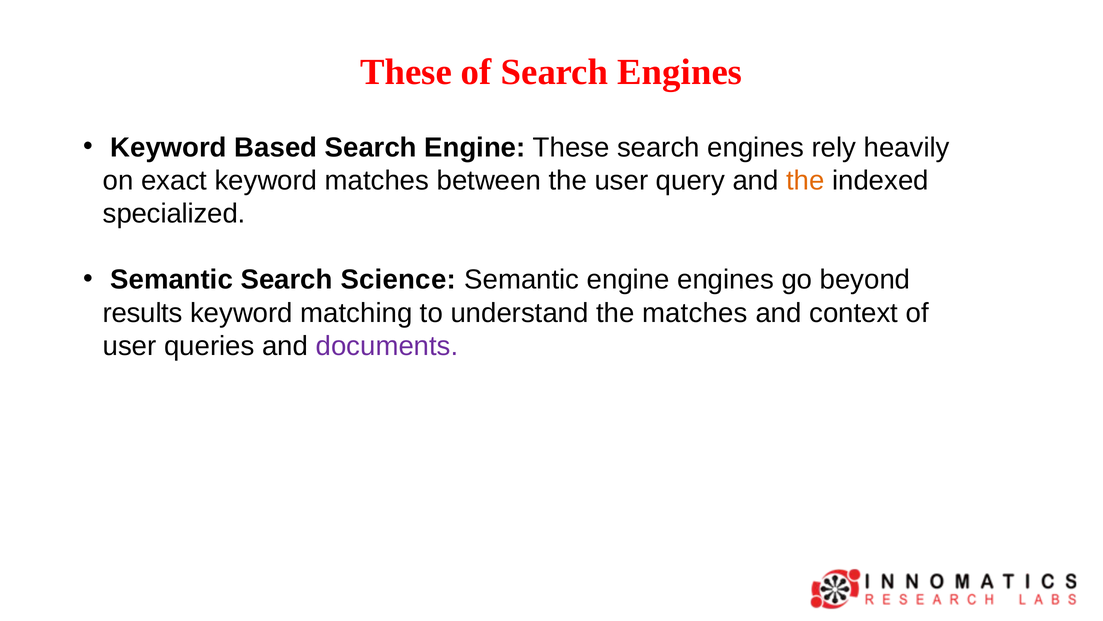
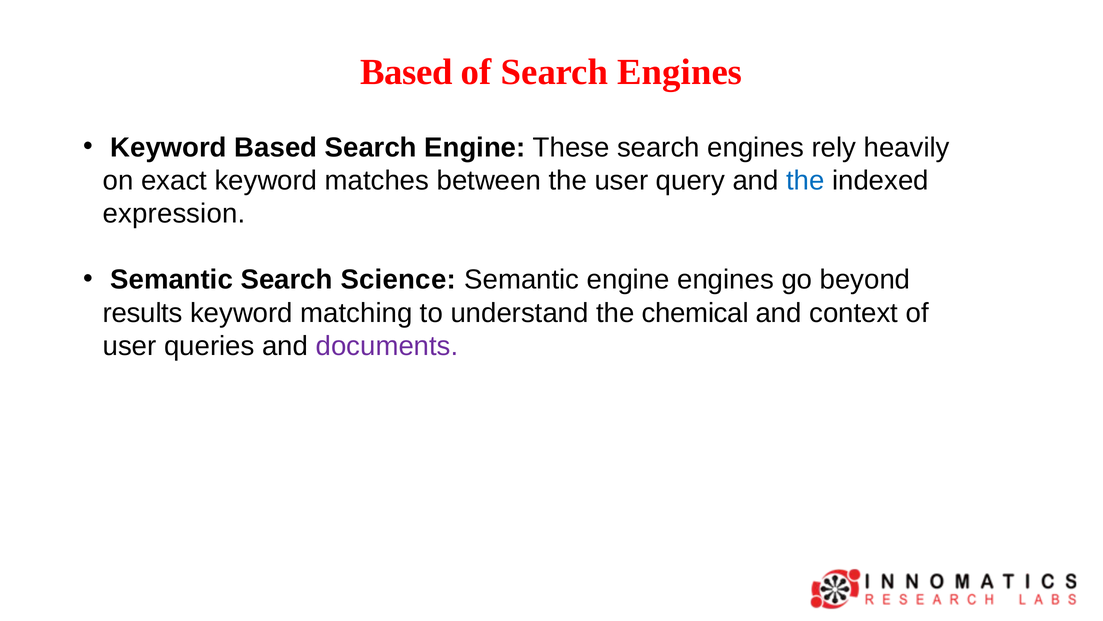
These at (406, 72): These -> Based
the at (805, 180) colour: orange -> blue
specialized: specialized -> expression
the matches: matches -> chemical
